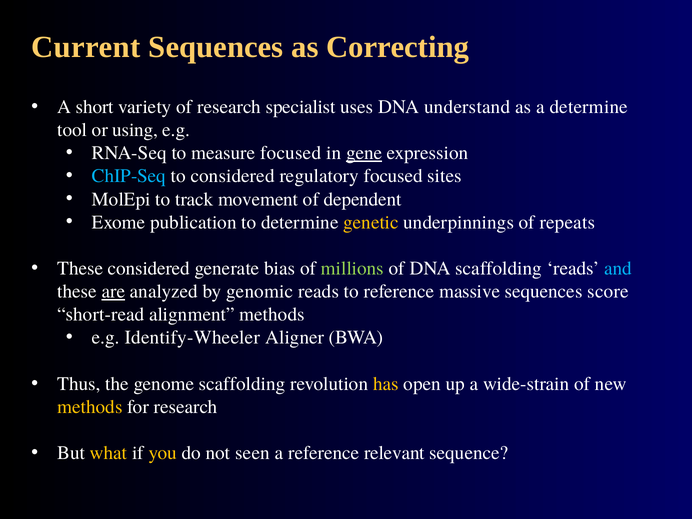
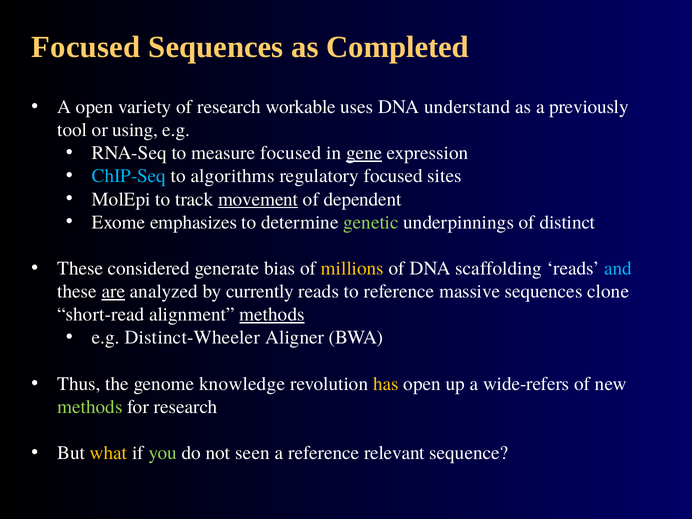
Current at (86, 47): Current -> Focused
Correcting: Correcting -> Completed
A short: short -> open
specialist: specialist -> workable
a determine: determine -> previously
to considered: considered -> algorithms
movement underline: none -> present
publication: publication -> emphasizes
genetic colour: yellow -> light green
repeats: repeats -> distinct
millions colour: light green -> yellow
genomic: genomic -> currently
score: score -> clone
methods at (272, 315) underline: none -> present
Identify-Wheeler: Identify-Wheeler -> Distinct-Wheeler
genome scaffolding: scaffolding -> knowledge
wide-strain: wide-strain -> wide-refers
methods at (90, 407) colour: yellow -> light green
you colour: yellow -> light green
